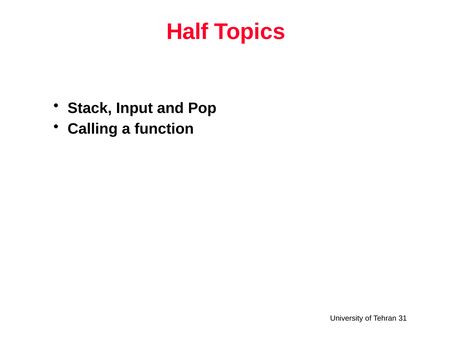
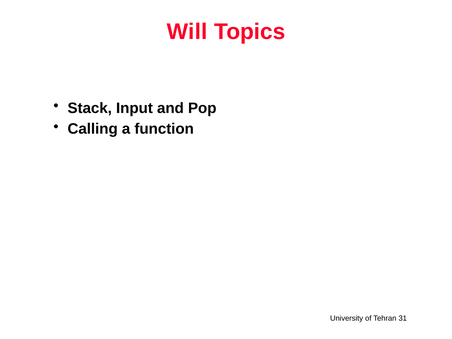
Half: Half -> Will
